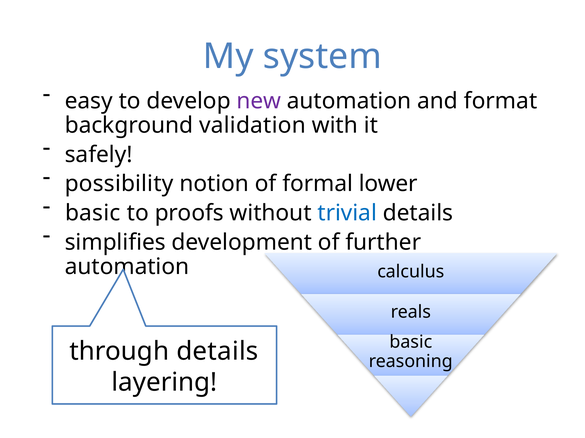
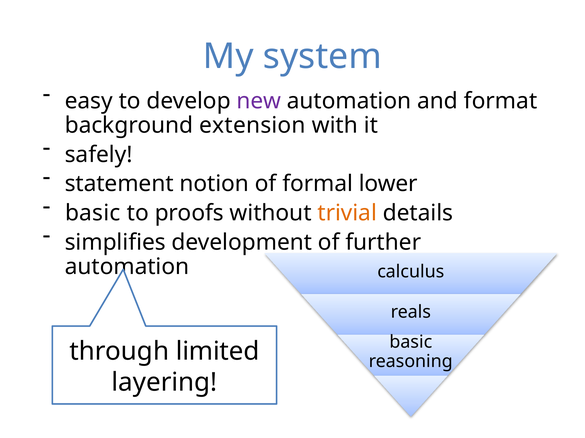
validation: validation -> extension
possibility: possibility -> statement
trivial colour: blue -> orange
through details: details -> limited
